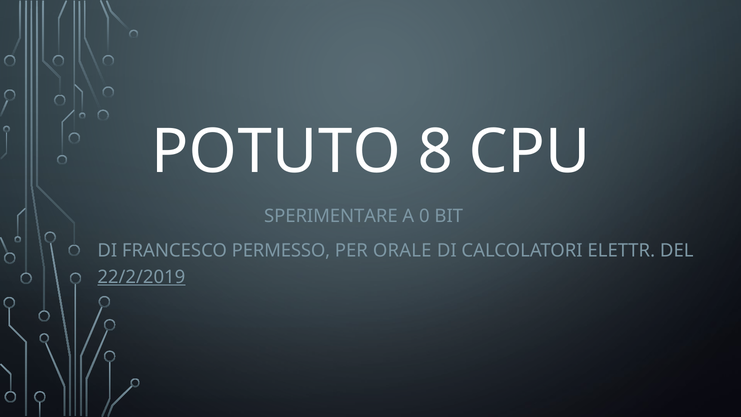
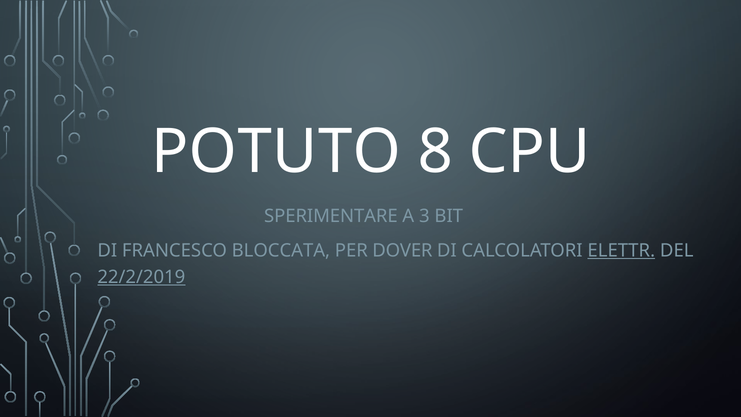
0: 0 -> 3
PERMESSO: PERMESSO -> BLOCCATA
ORALE: ORALE -> DOVER
ELETTR underline: none -> present
